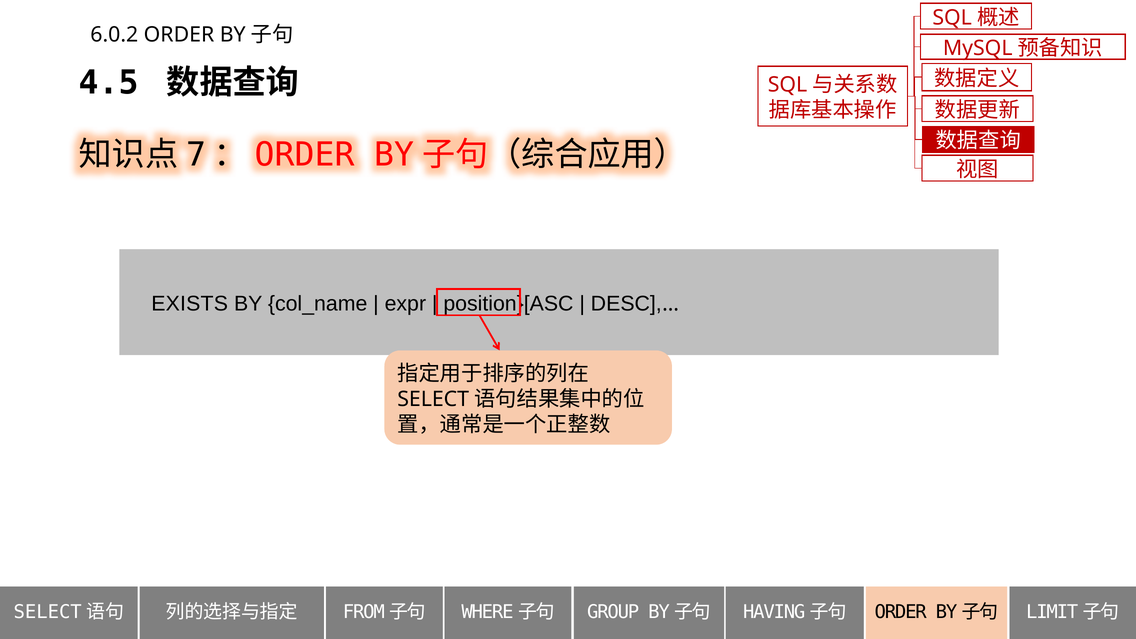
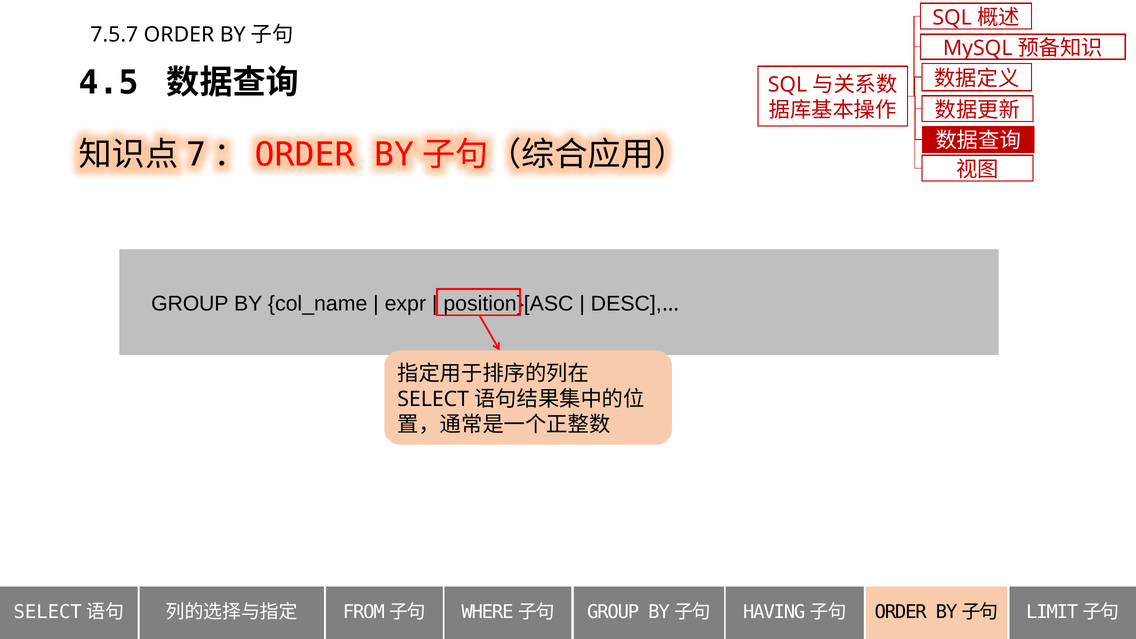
6.0.2: 6.0.2 -> 7.5.7
EXISTS at (190, 304): EXISTS -> GROUP
